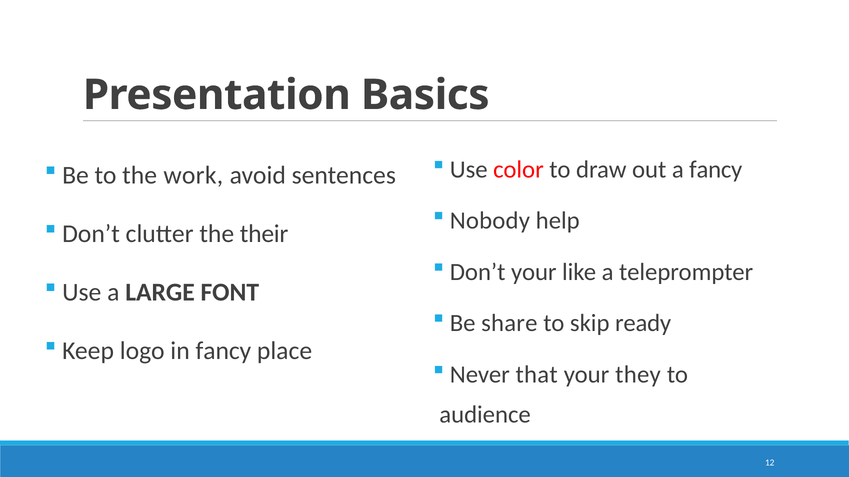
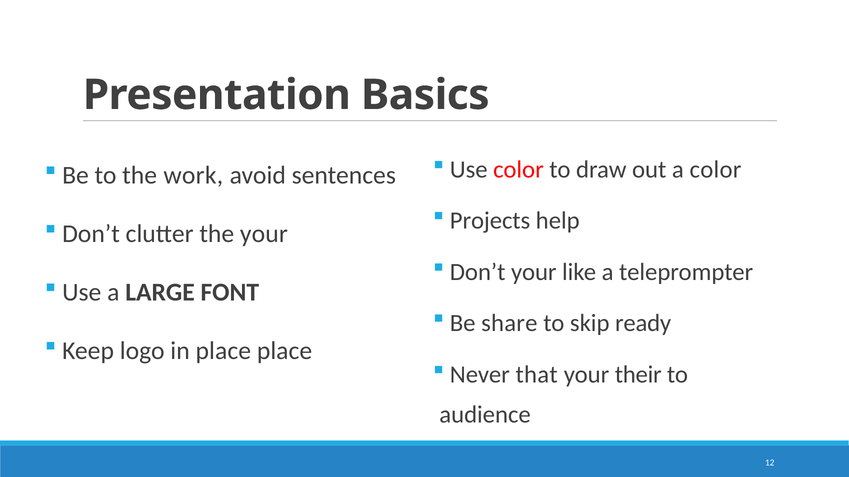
a fancy: fancy -> color
Nobody: Nobody -> Projects
the their: their -> your
in fancy: fancy -> place
they: they -> their
